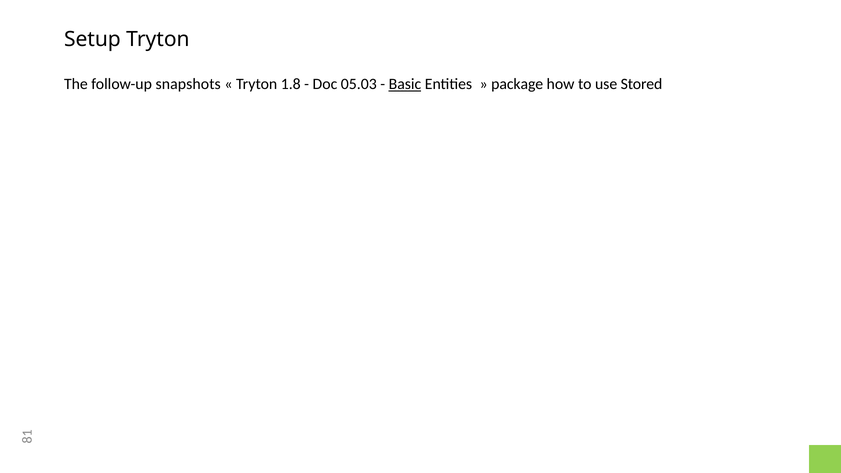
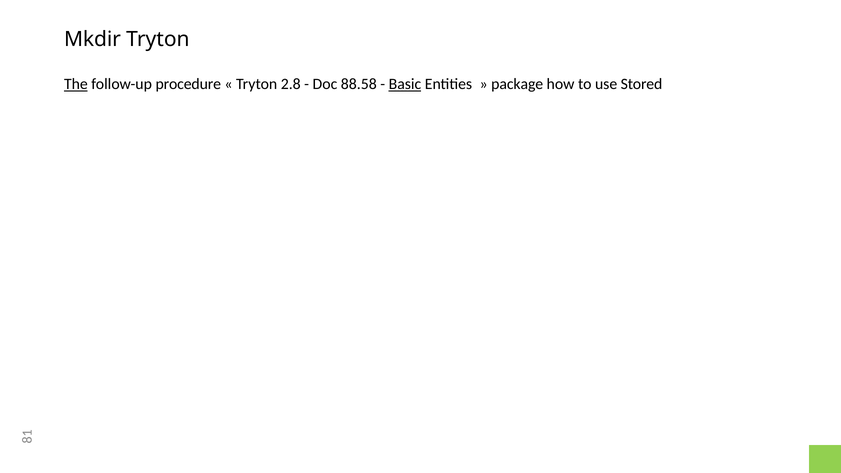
Setup: Setup -> Mkdir
The underline: none -> present
snapshots: snapshots -> procedure
1.8: 1.8 -> 2.8
05.03: 05.03 -> 88.58
